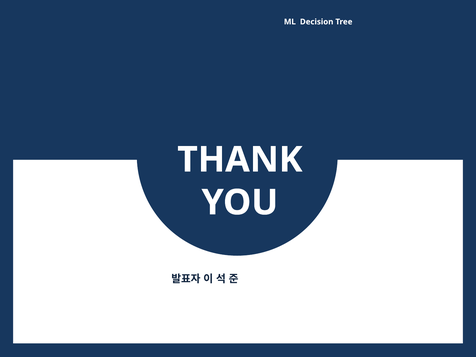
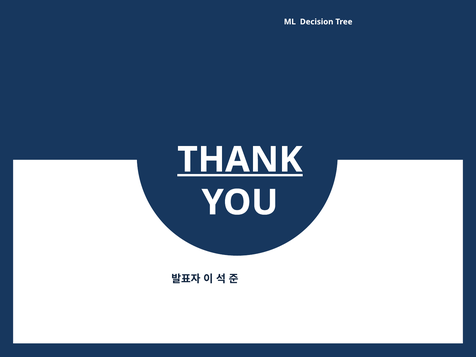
THANK underline: none -> present
